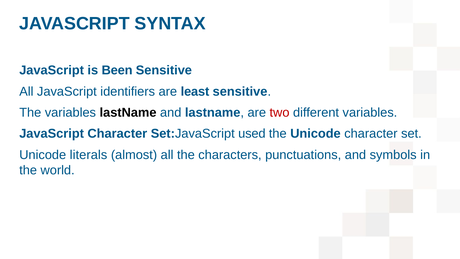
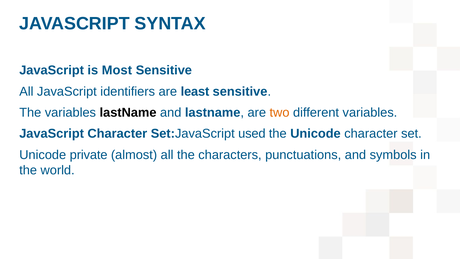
Been: Been -> Most
two colour: red -> orange
literals: literals -> private
